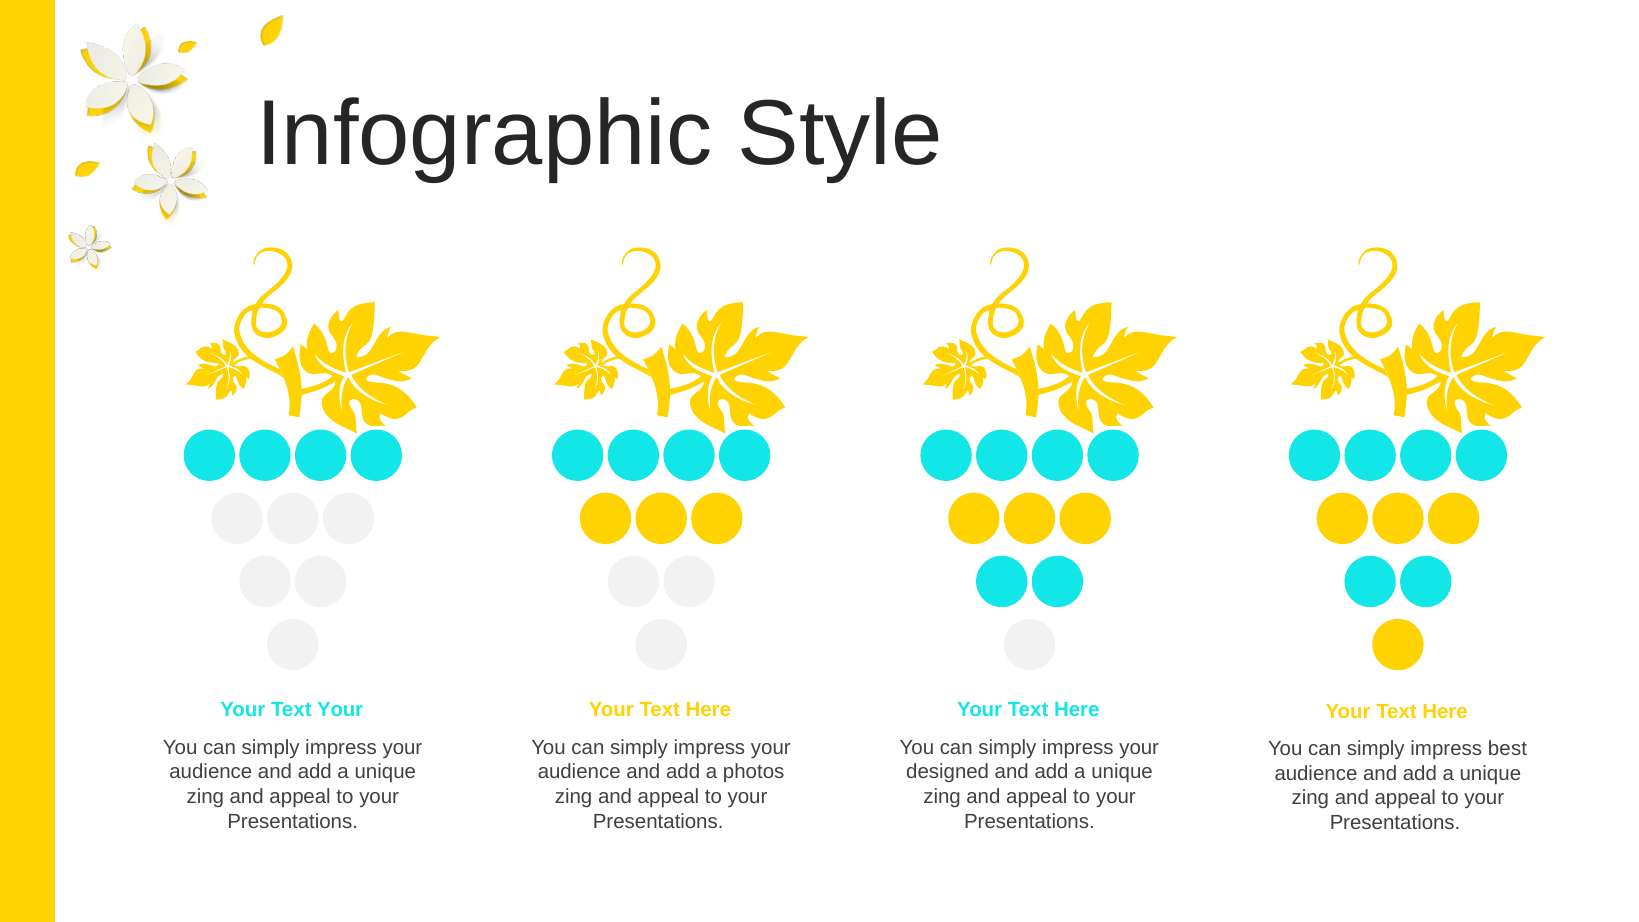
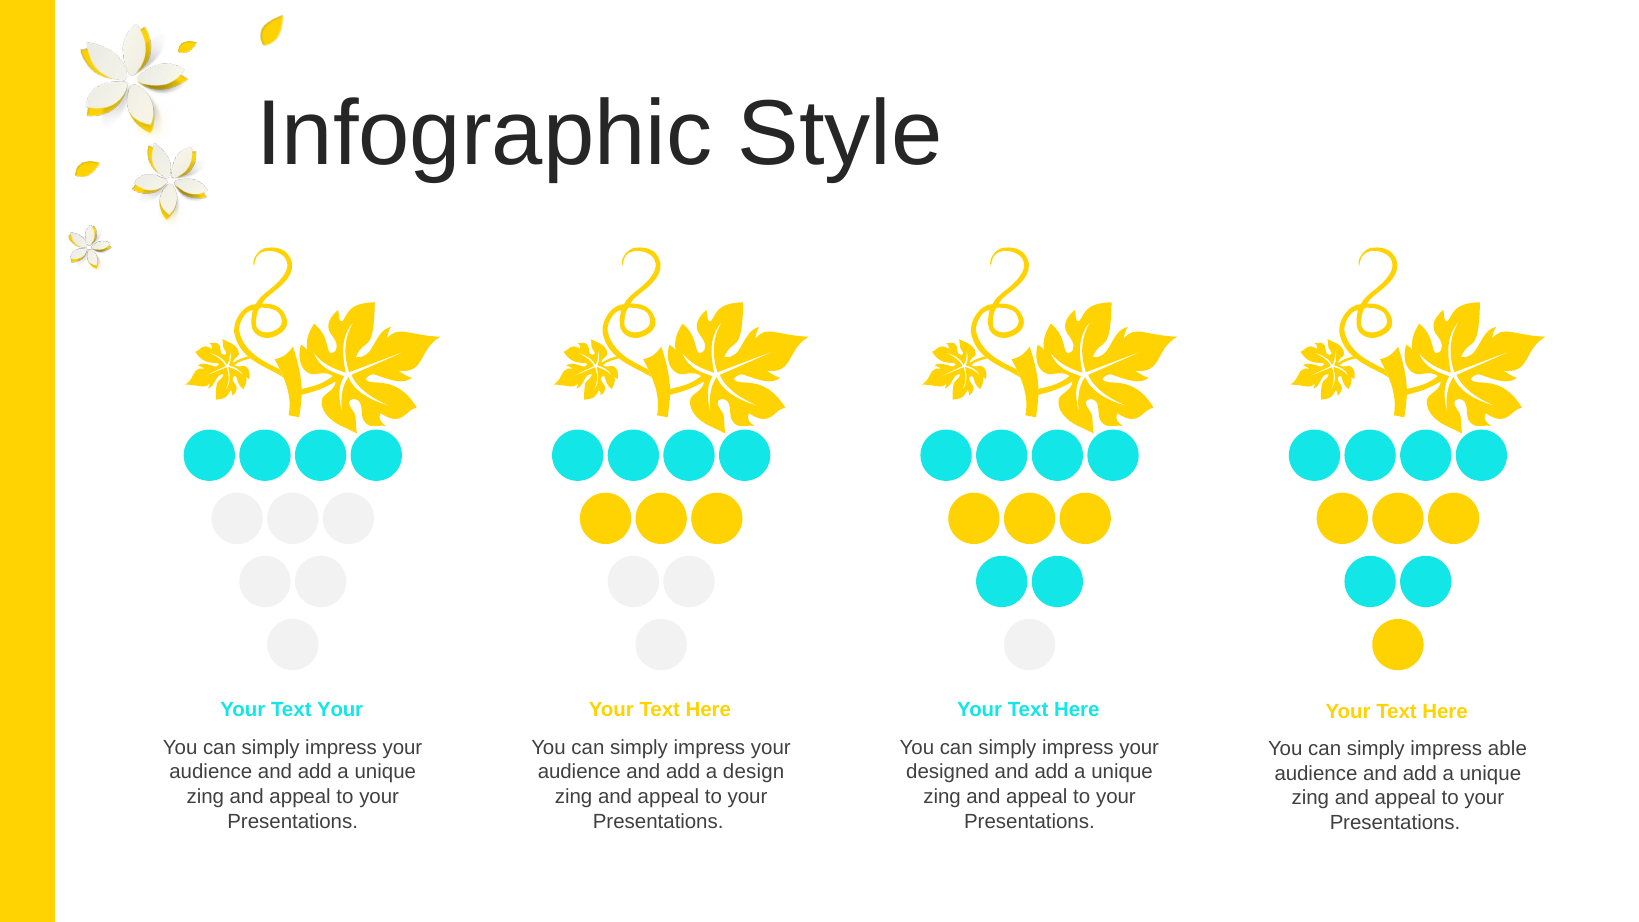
best: best -> able
photos: photos -> design
